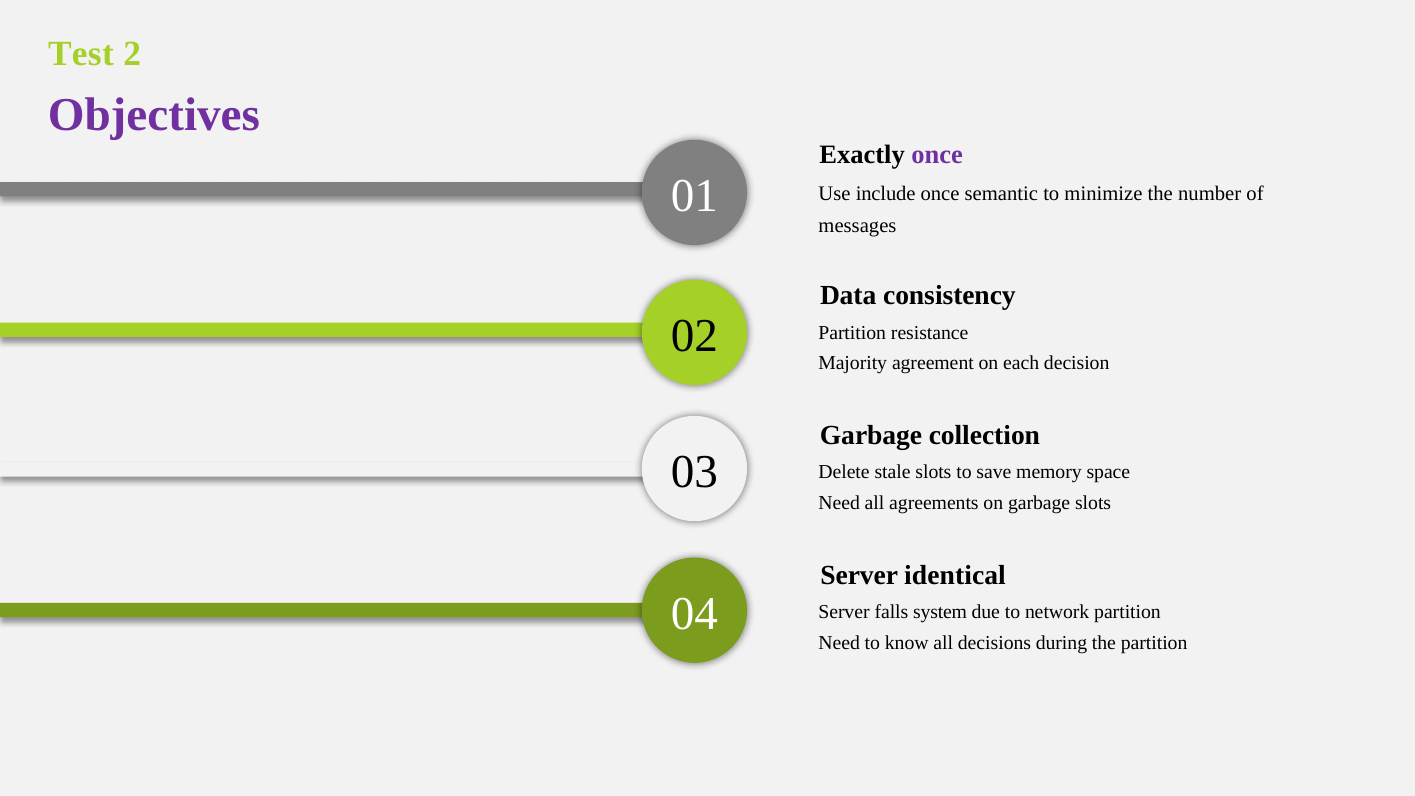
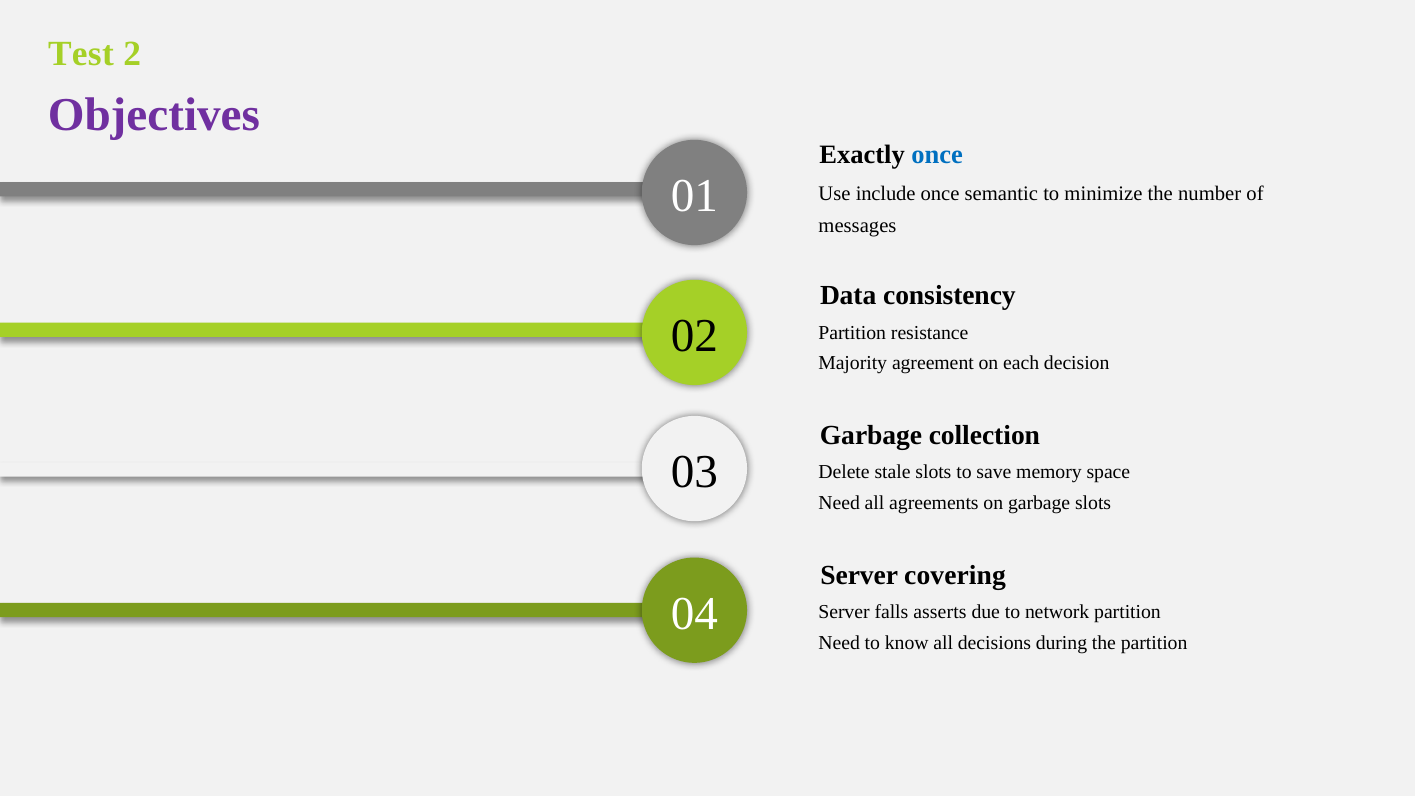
once at (937, 155) colour: purple -> blue
identical: identical -> covering
system: system -> asserts
